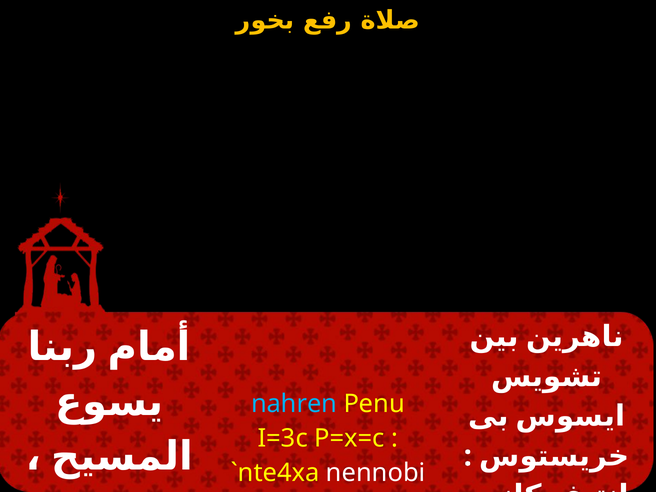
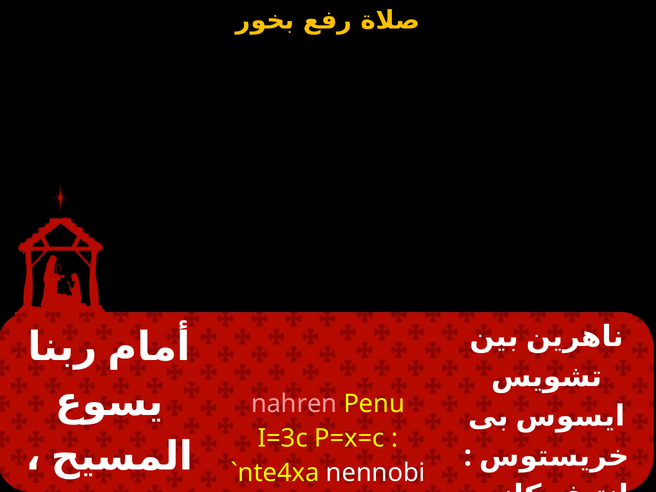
nahren colour: light blue -> pink
